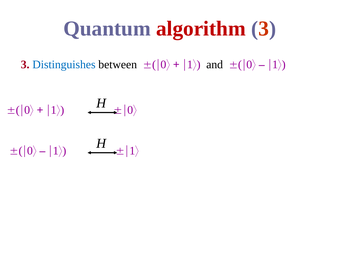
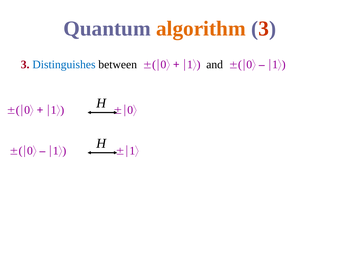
algorithm colour: red -> orange
